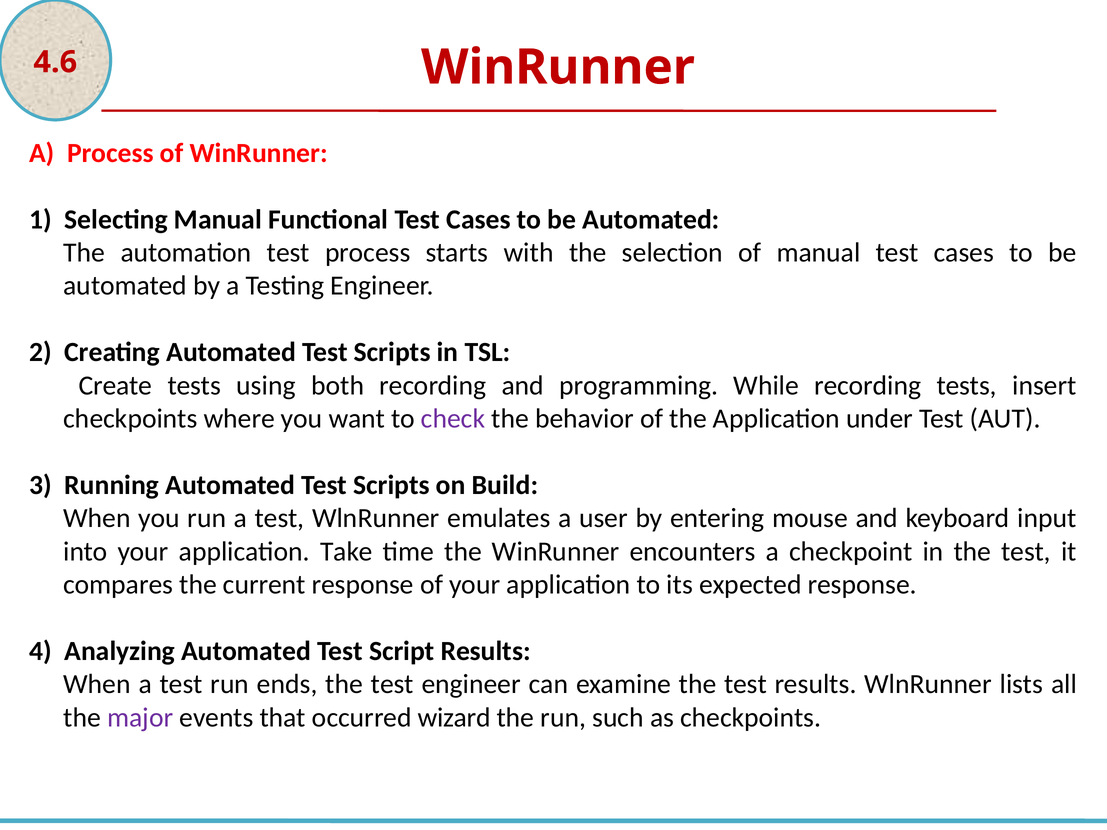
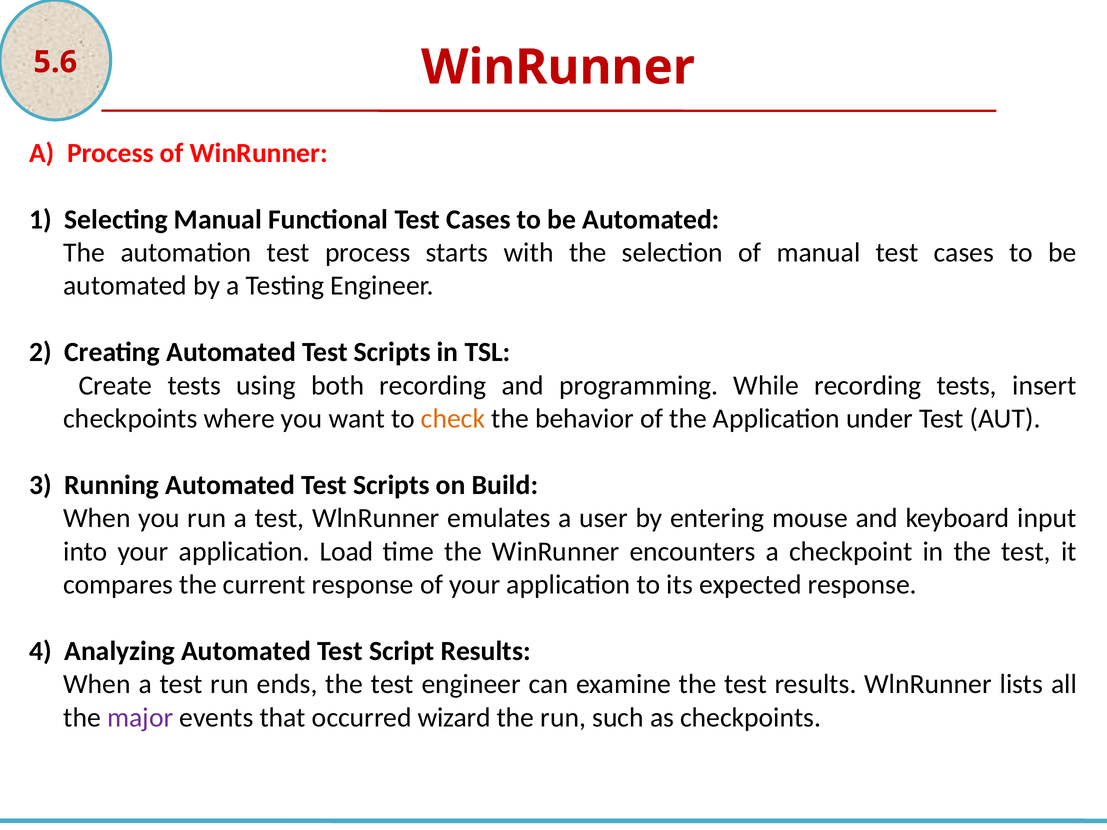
4.6: 4.6 -> 5.6
check colour: purple -> orange
Take: Take -> Load
